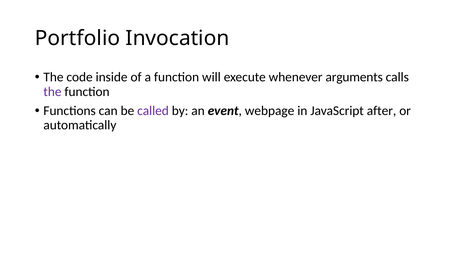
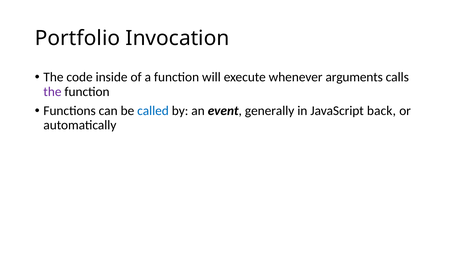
called colour: purple -> blue
webpage: webpage -> generally
after: after -> back
